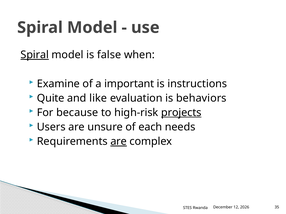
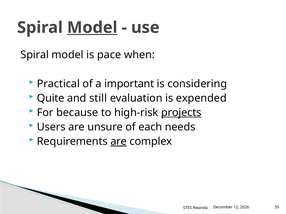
Model at (92, 28) underline: none -> present
Spiral at (35, 55) underline: present -> none
false: false -> pace
Examine: Examine -> Practical
instructions: instructions -> considering
like: like -> still
behaviors: behaviors -> expended
